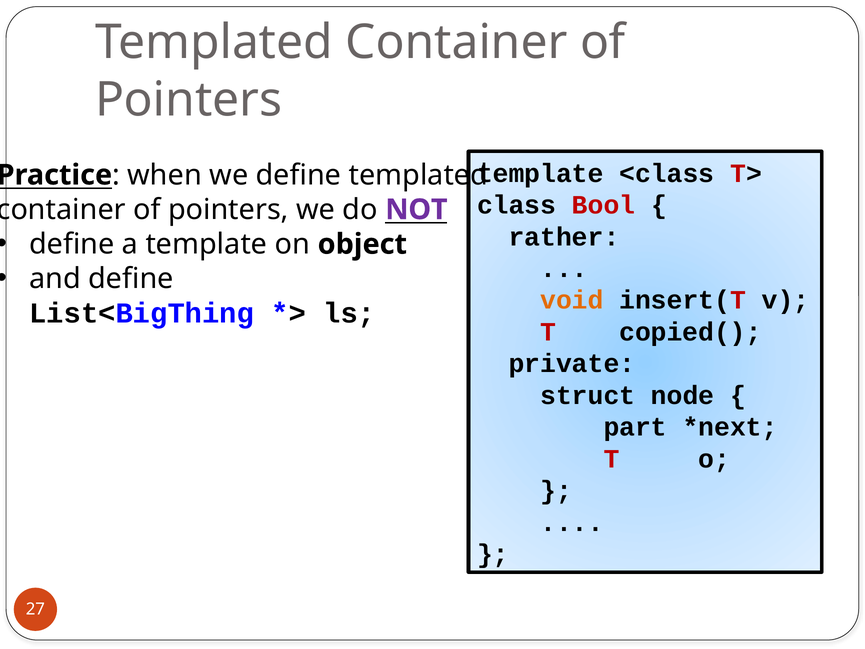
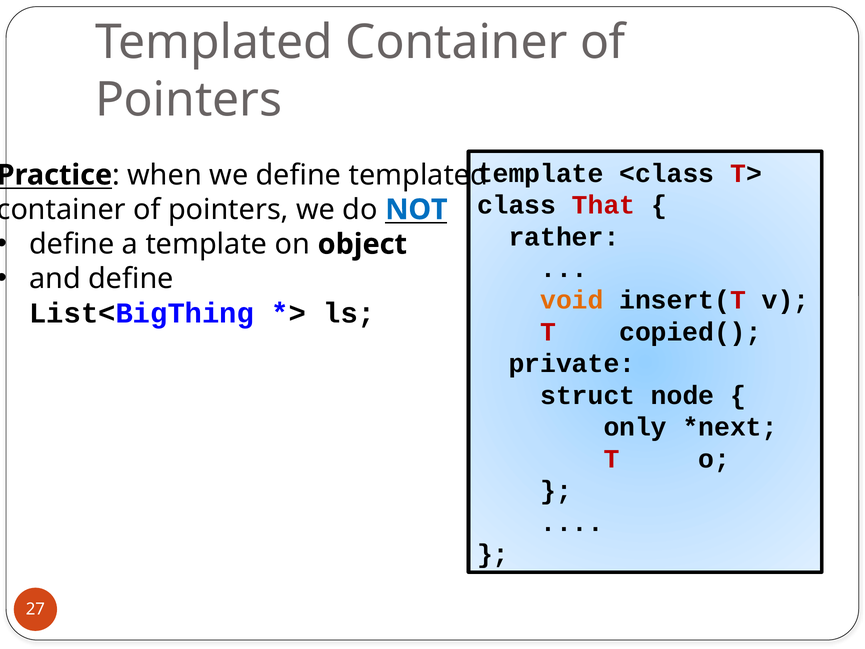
Bool: Bool -> That
NOT colour: purple -> blue
part: part -> only
